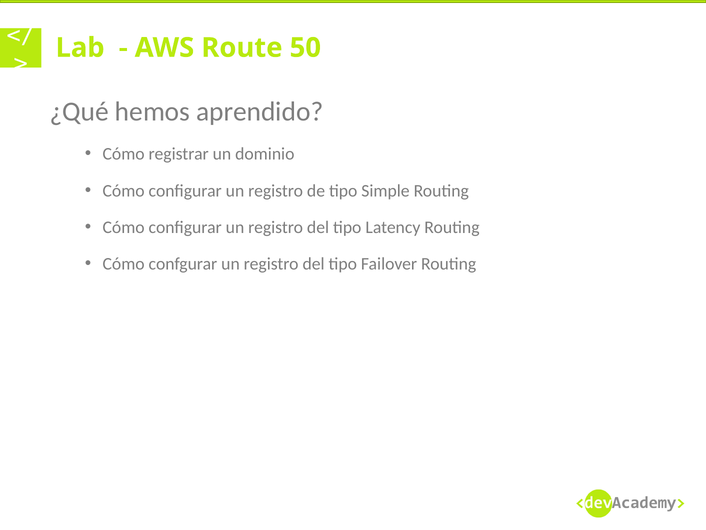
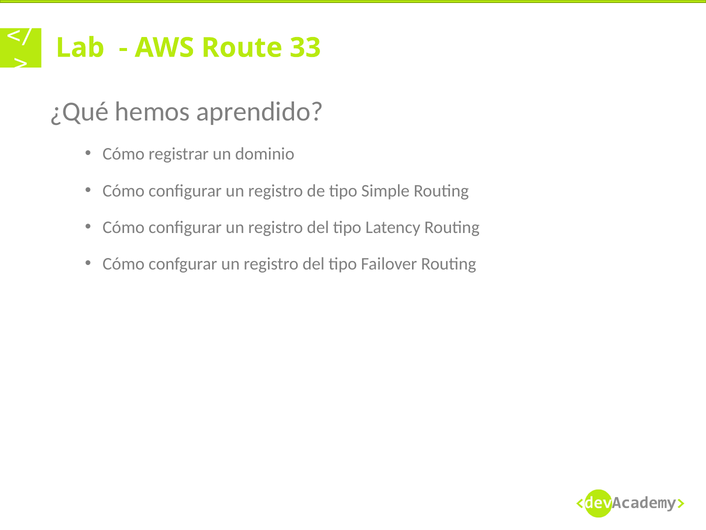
50: 50 -> 33
